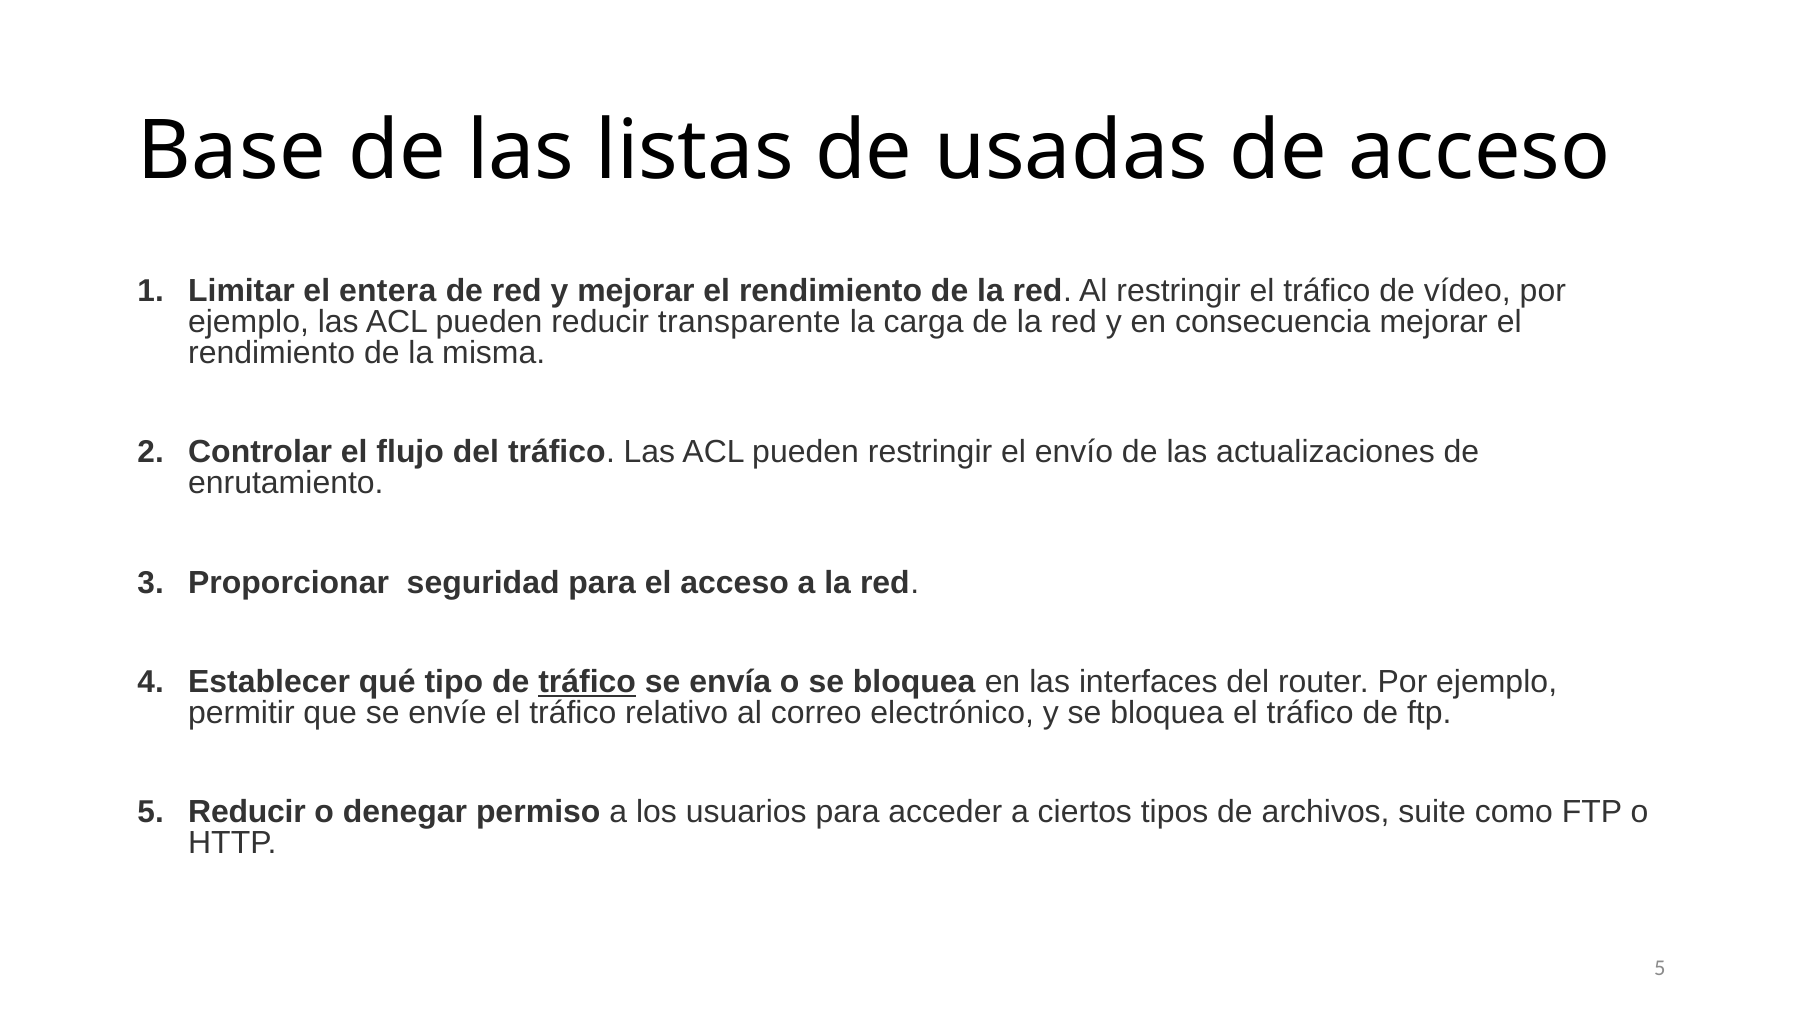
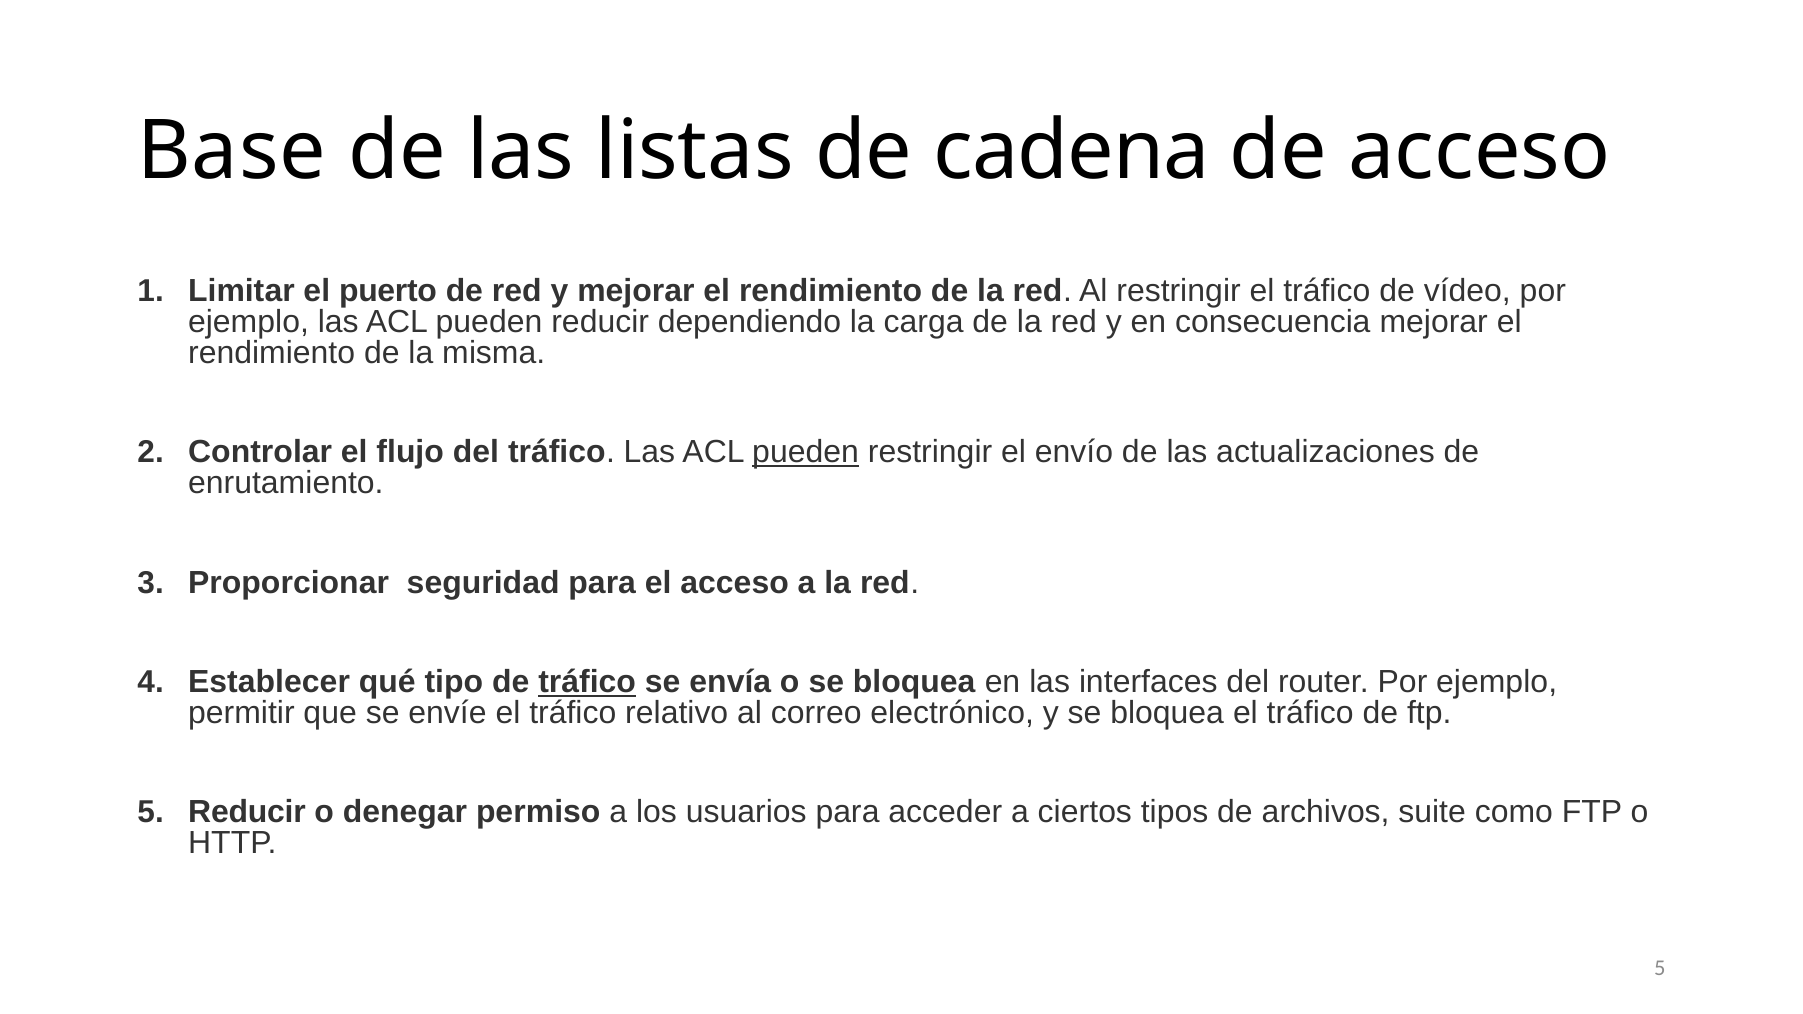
usadas: usadas -> cadena
entera: entera -> puerto
transparente: transparente -> dependiendo
pueden at (806, 452) underline: none -> present
